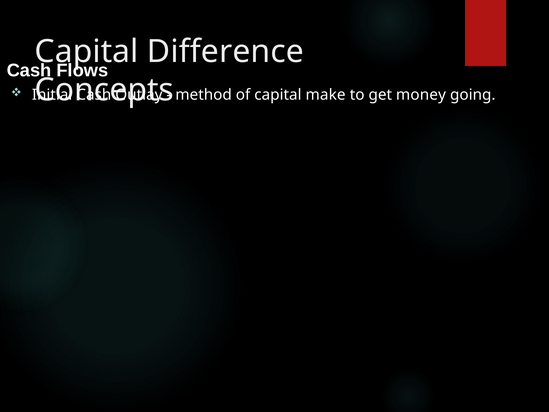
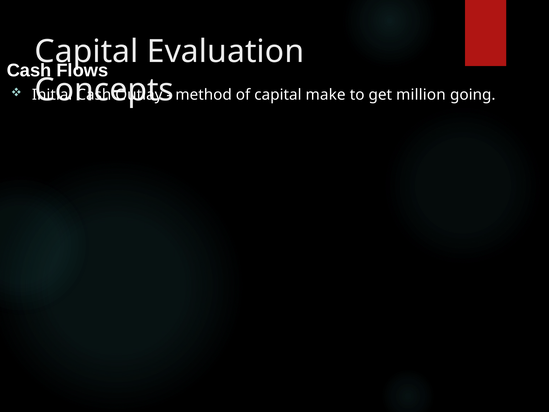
Difference: Difference -> Evaluation
money: money -> million
